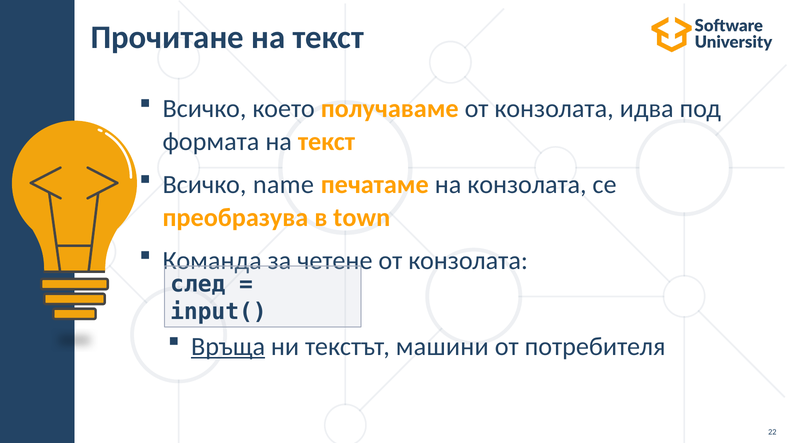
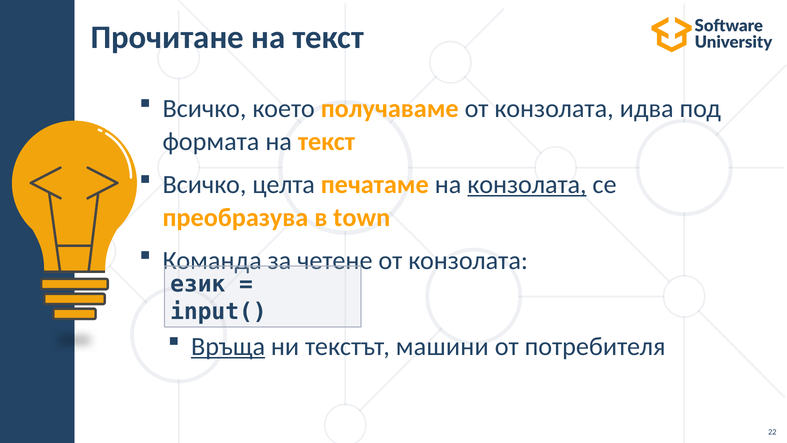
name: name -> целта
конзолата at (527, 184) underline: none -> present
след: след -> език
